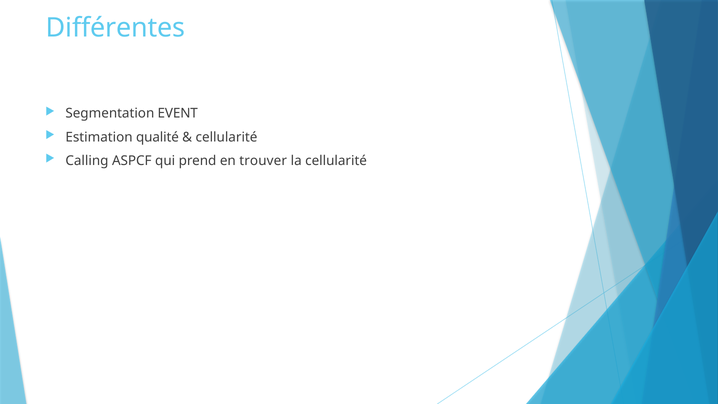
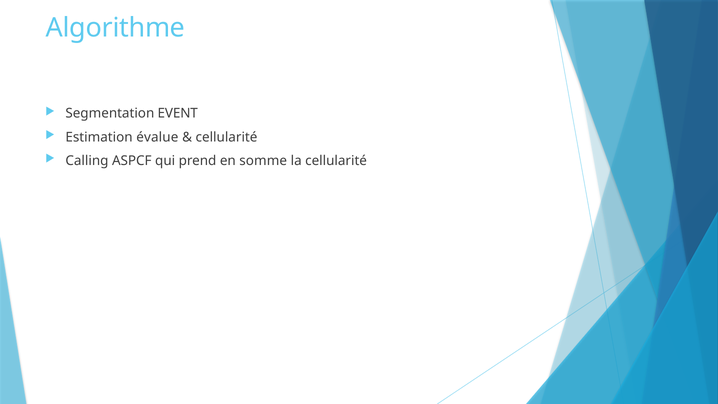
Différentes: Différentes -> Algorithme
qualité: qualité -> évalue
trouver: trouver -> somme
